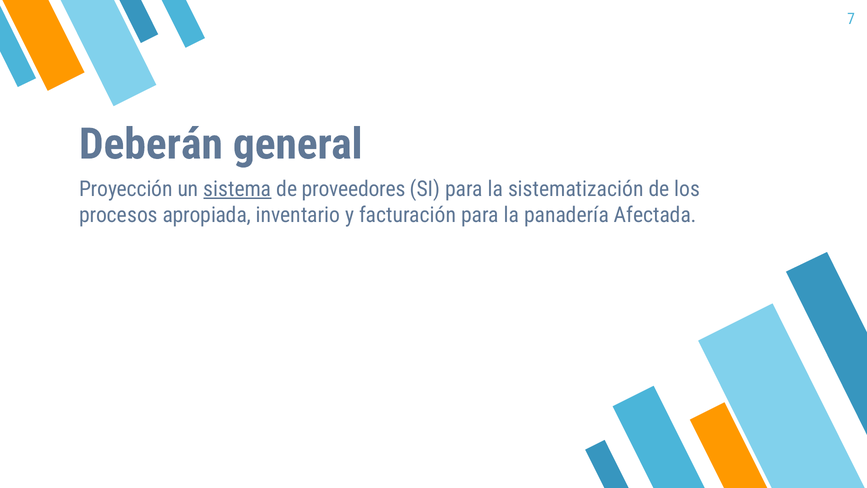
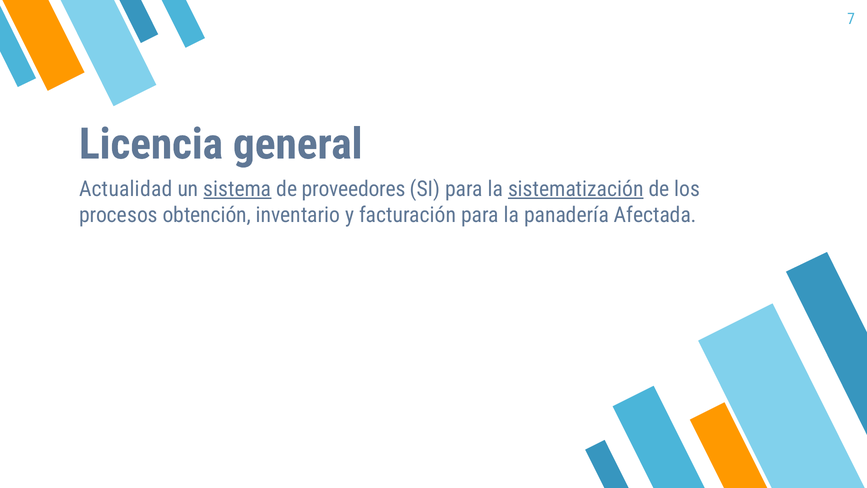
Deberán: Deberán -> Licencia
Proyección: Proyección -> Actualidad
sistematización underline: none -> present
apropiada: apropiada -> obtención
